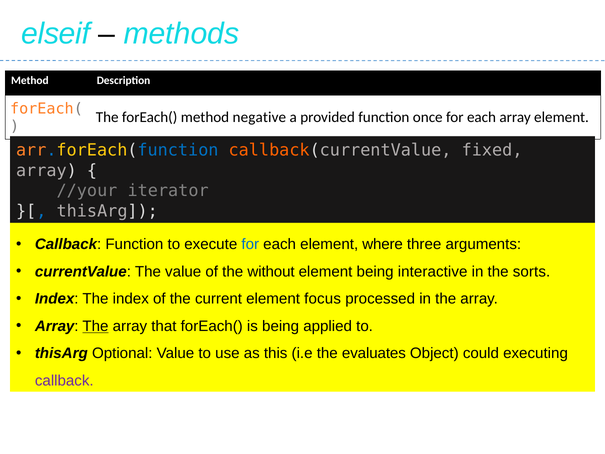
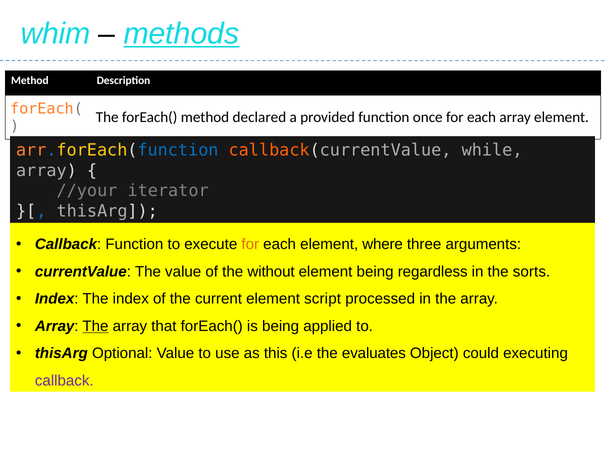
elseif: elseif -> whim
methods underline: none -> present
negative: negative -> declared
fixed: fixed -> while
for at (250, 244) colour: blue -> orange
interactive: interactive -> regardless
focus: focus -> script
